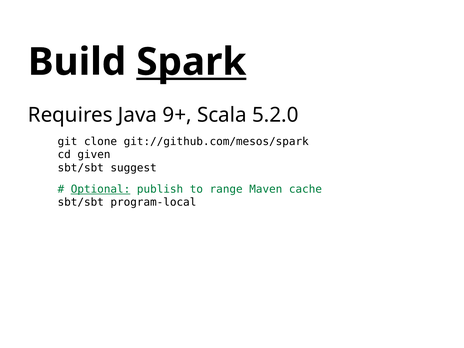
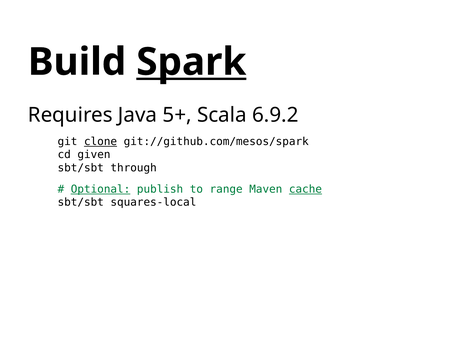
9+: 9+ -> 5+
5.2.0: 5.2.0 -> 6.9.2
clone underline: none -> present
suggest: suggest -> through
cache underline: none -> present
program-local: program-local -> squares-local
